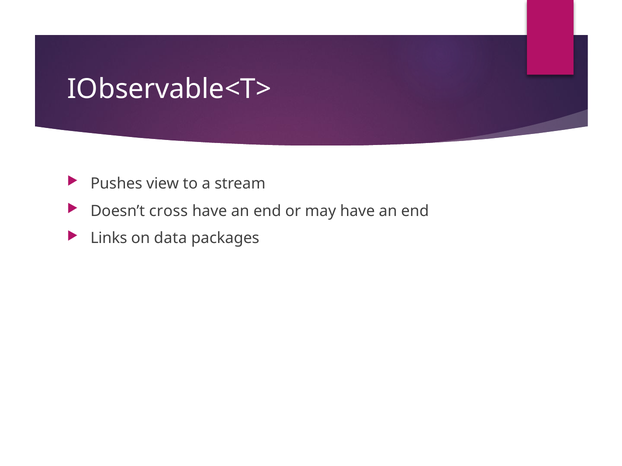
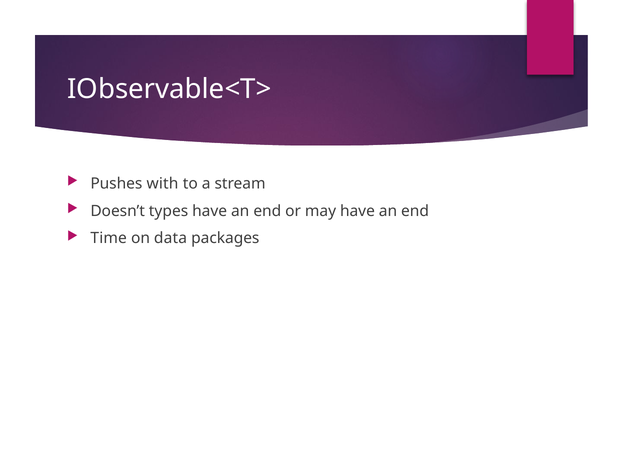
view: view -> with
cross: cross -> types
Links: Links -> Time
